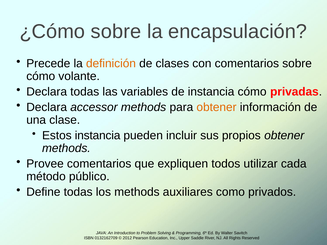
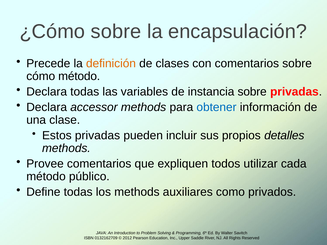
cómo volante: volante -> método
instancia cómo: cómo -> sobre
obtener at (217, 107) colour: orange -> blue
Estos instancia: instancia -> privadas
propios obtener: obtener -> detalles
